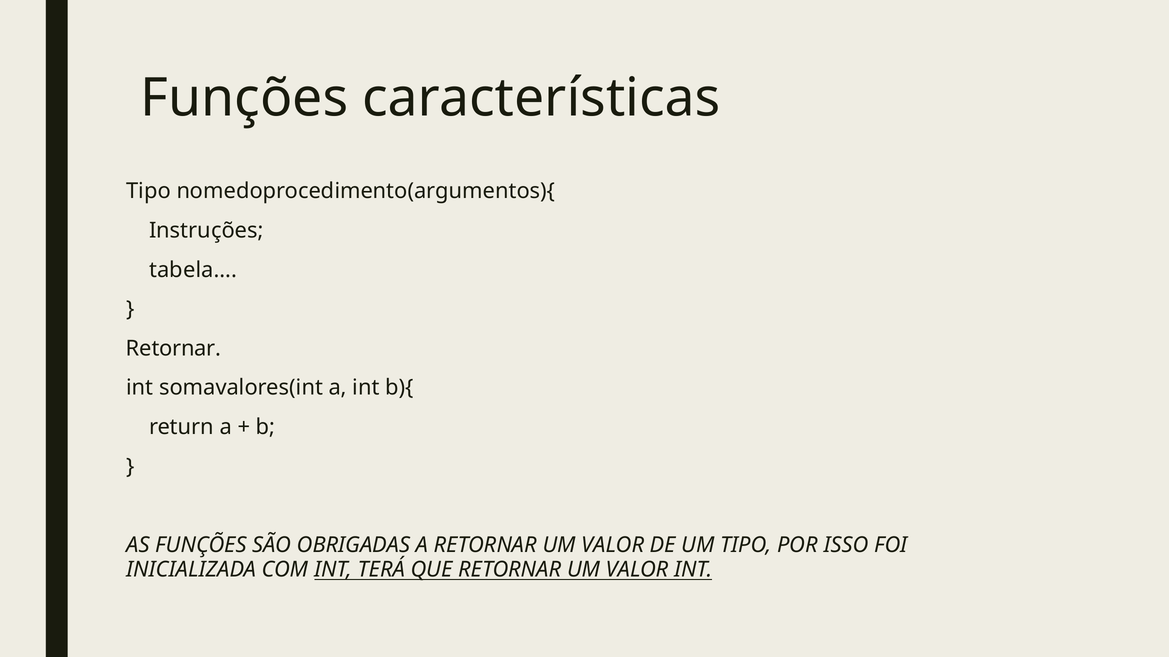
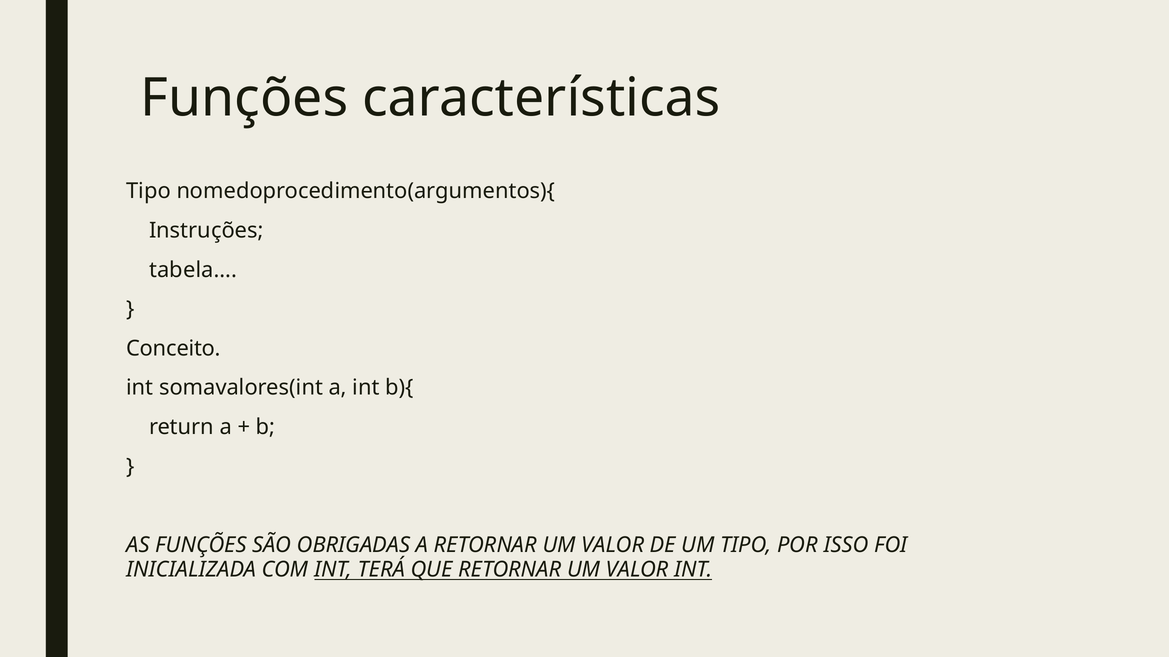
Retornar at (174, 349): Retornar -> Conceito
